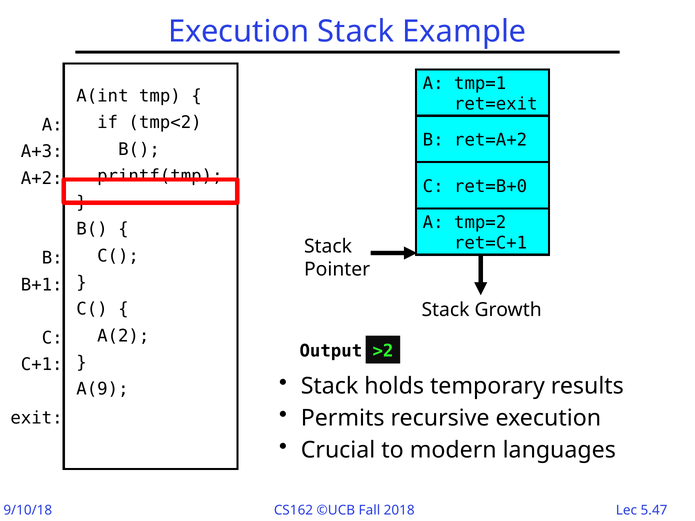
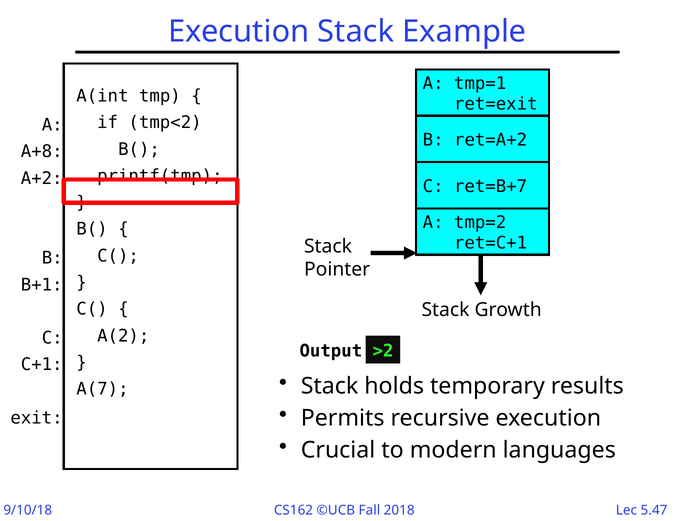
A+3: A+3 -> A+8
ret=B+0: ret=B+0 -> ret=B+7
A(9: A(9 -> A(7
